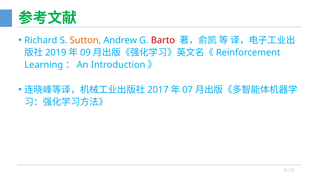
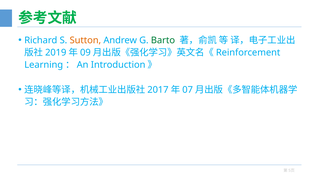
Barto colour: red -> green
